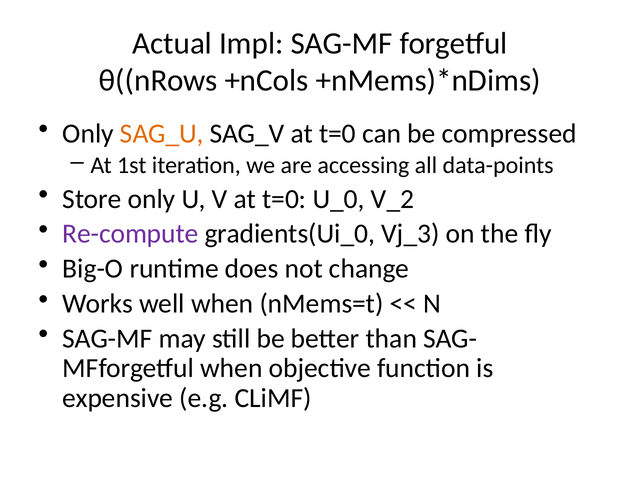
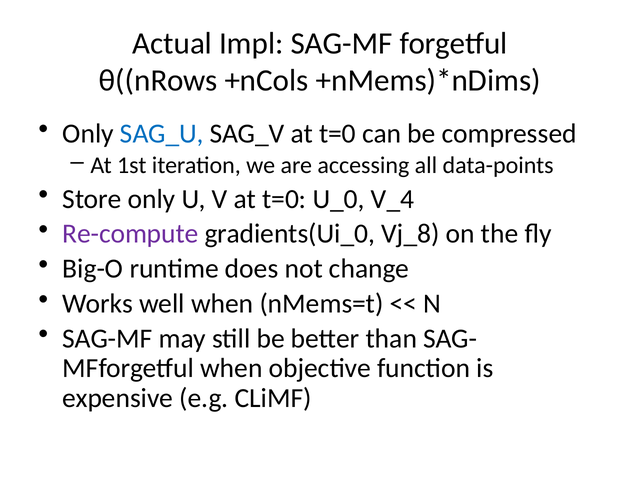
SAG_U colour: orange -> blue
V_2: V_2 -> V_4
Vj_3: Vj_3 -> Vj_8
